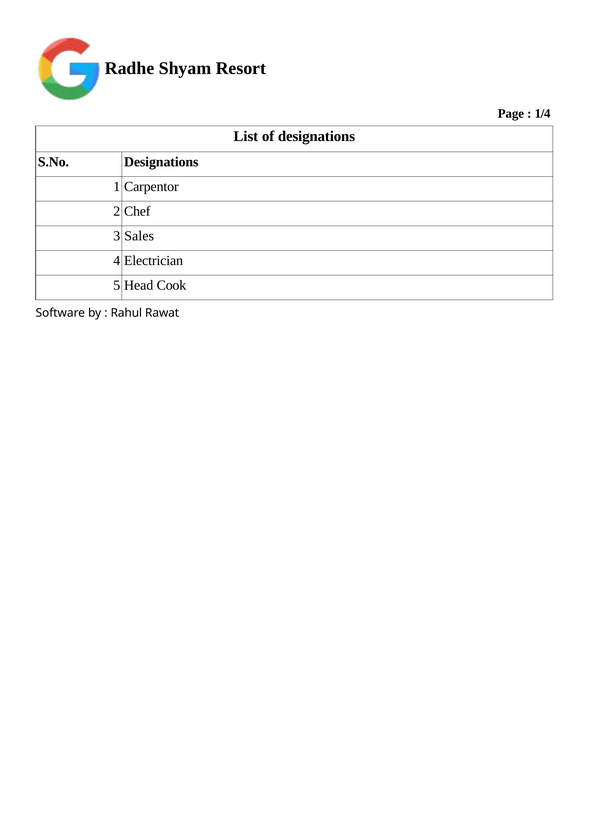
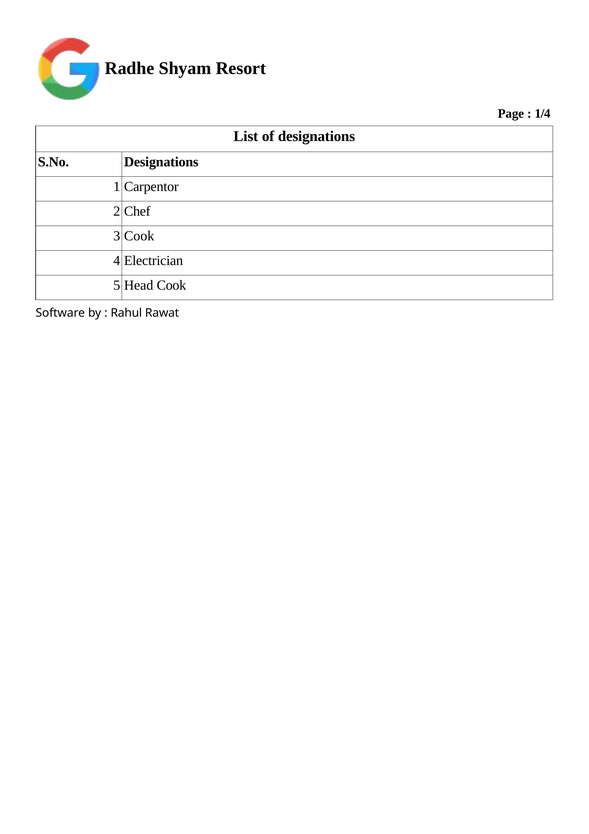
3 Sales: Sales -> Cook
